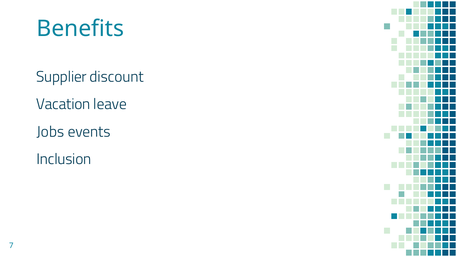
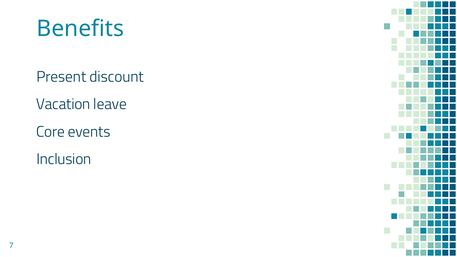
Supplier: Supplier -> Present
Jobs: Jobs -> Core
